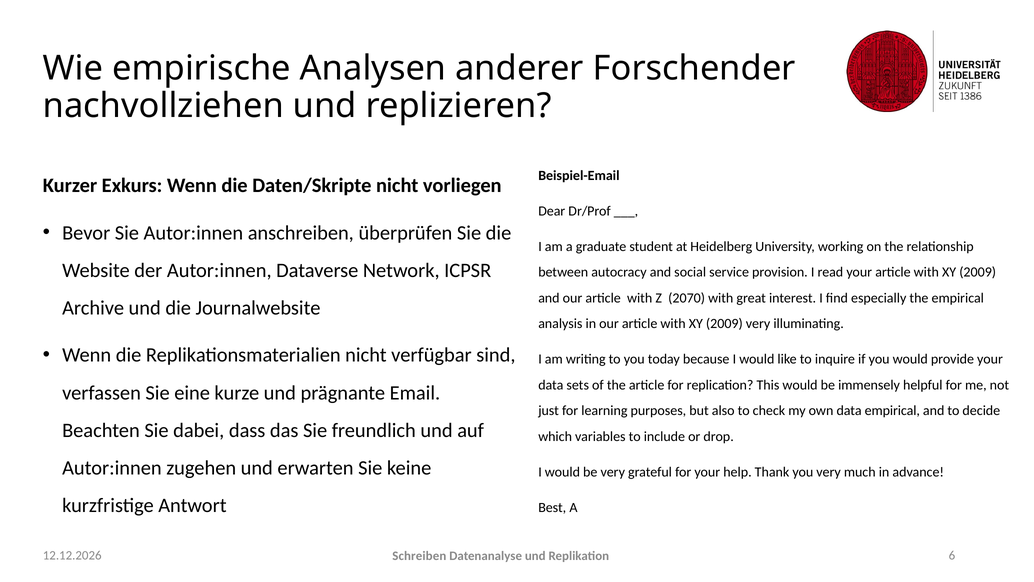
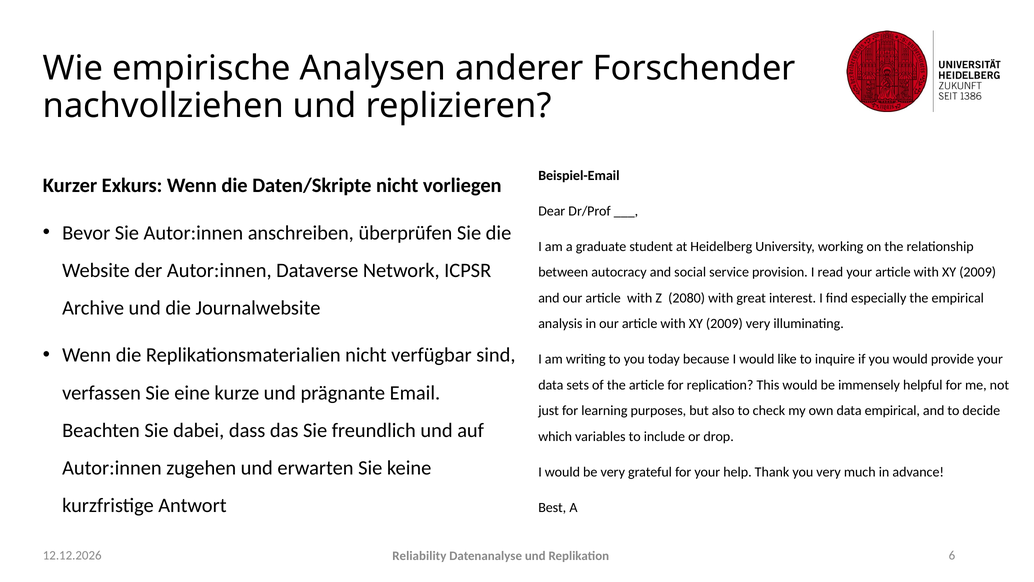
2070: 2070 -> 2080
Schreiben: Schreiben -> Reliability
